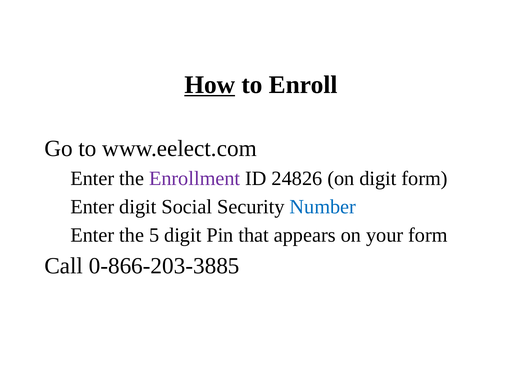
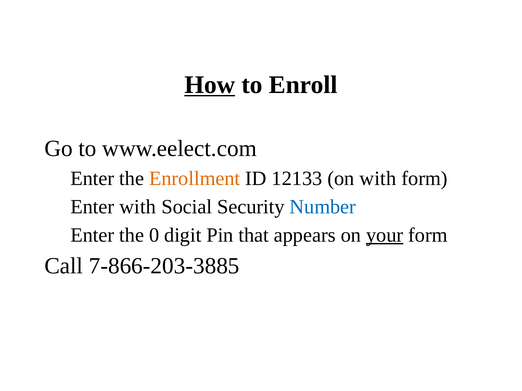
Enrollment colour: purple -> orange
24826: 24826 -> 12133
on digit: digit -> with
Enter digit: digit -> with
5: 5 -> 0
your underline: none -> present
0-866-203-3885: 0-866-203-3885 -> 7-866-203-3885
